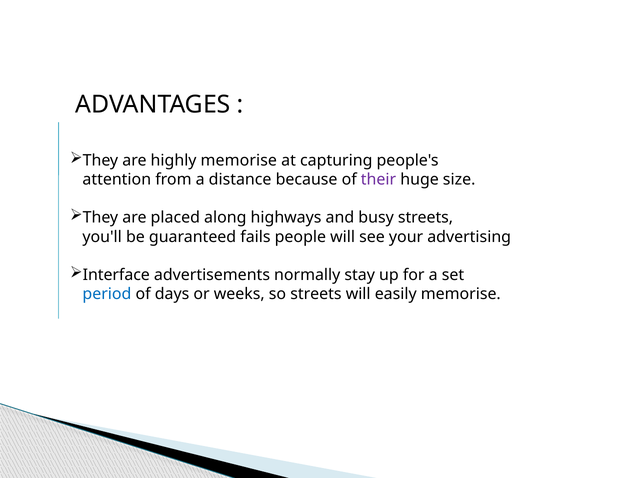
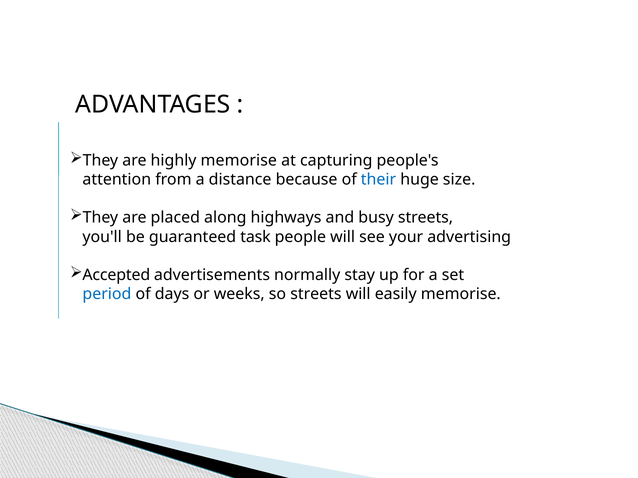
their colour: purple -> blue
fails: fails -> task
Interface: Interface -> Accepted
